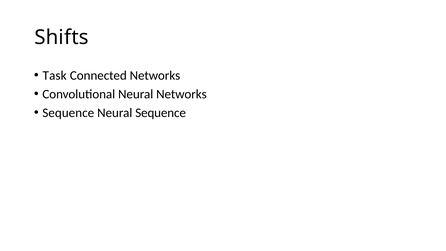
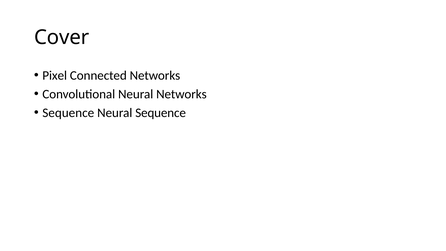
Shifts: Shifts -> Cover
Task: Task -> Pixel
